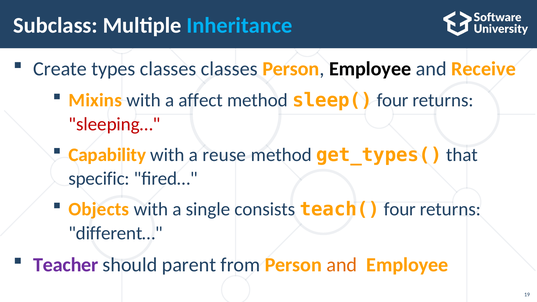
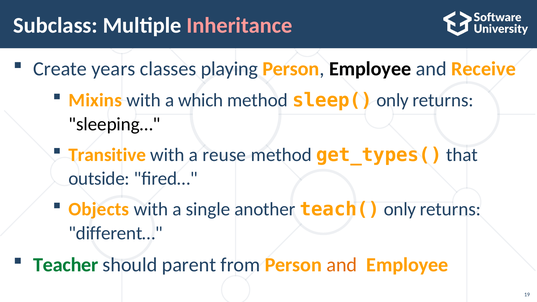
Inheritance colour: light blue -> pink
types: types -> years
classes classes: classes -> playing
affect: affect -> which
sleep( four: four -> only
sleeping… colour: red -> black
Capability: Capability -> Transitive
specific: specific -> outside
consists: consists -> another
teach( four: four -> only
Teacher colour: purple -> green
